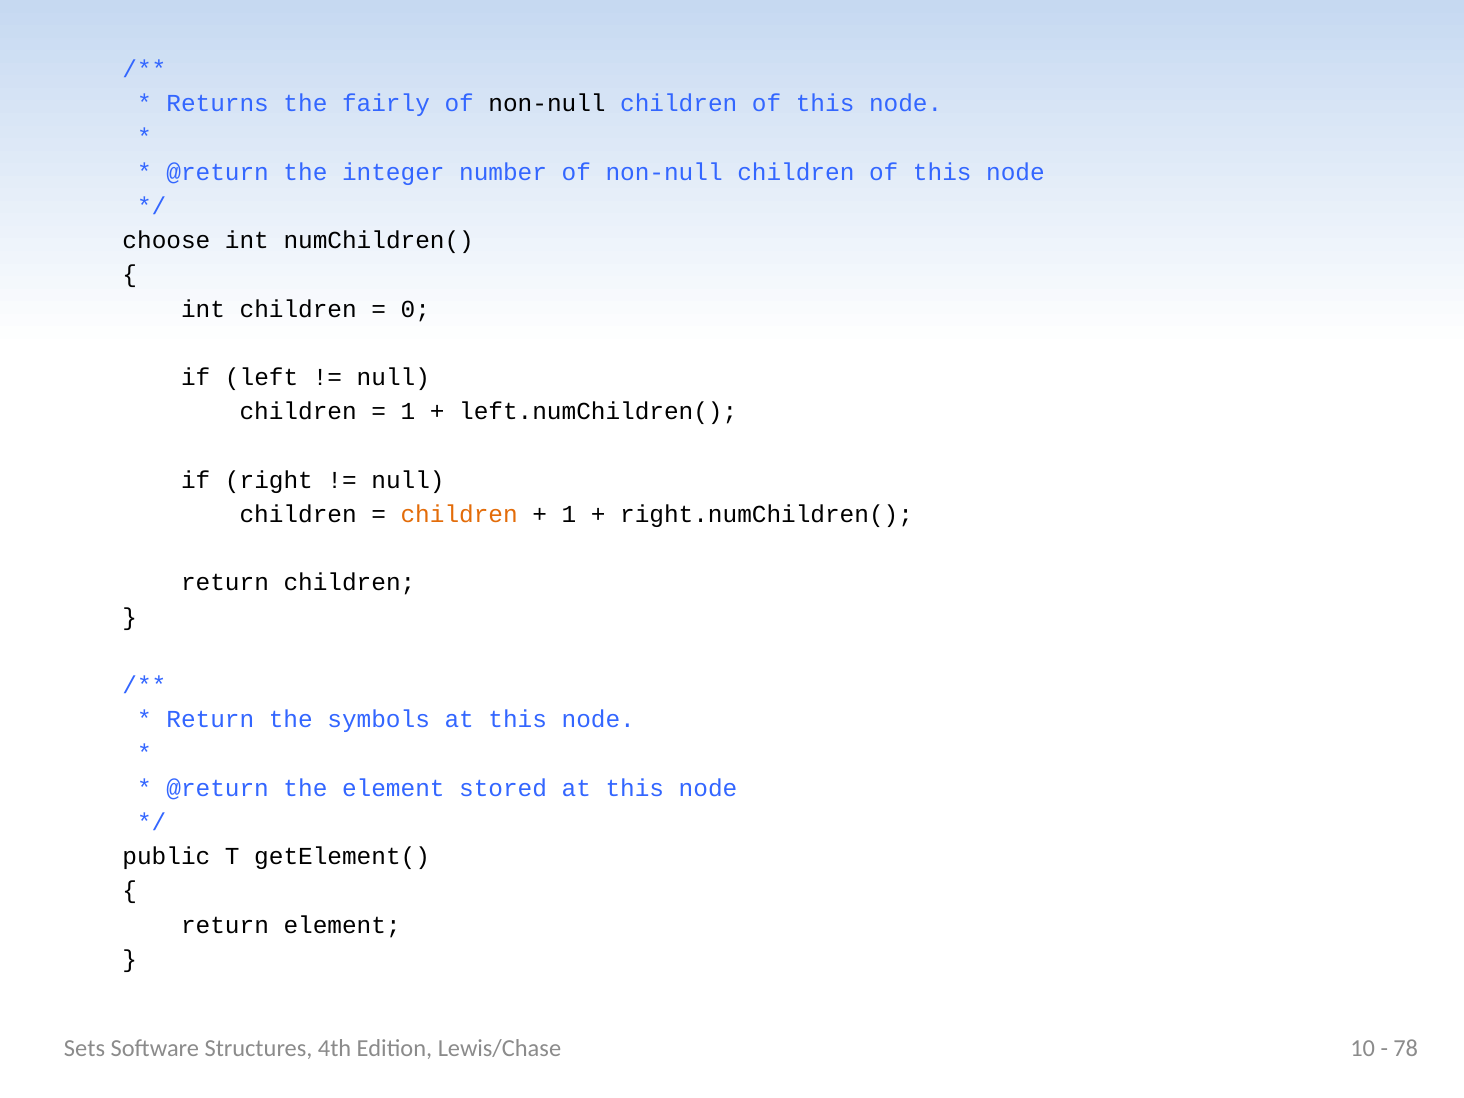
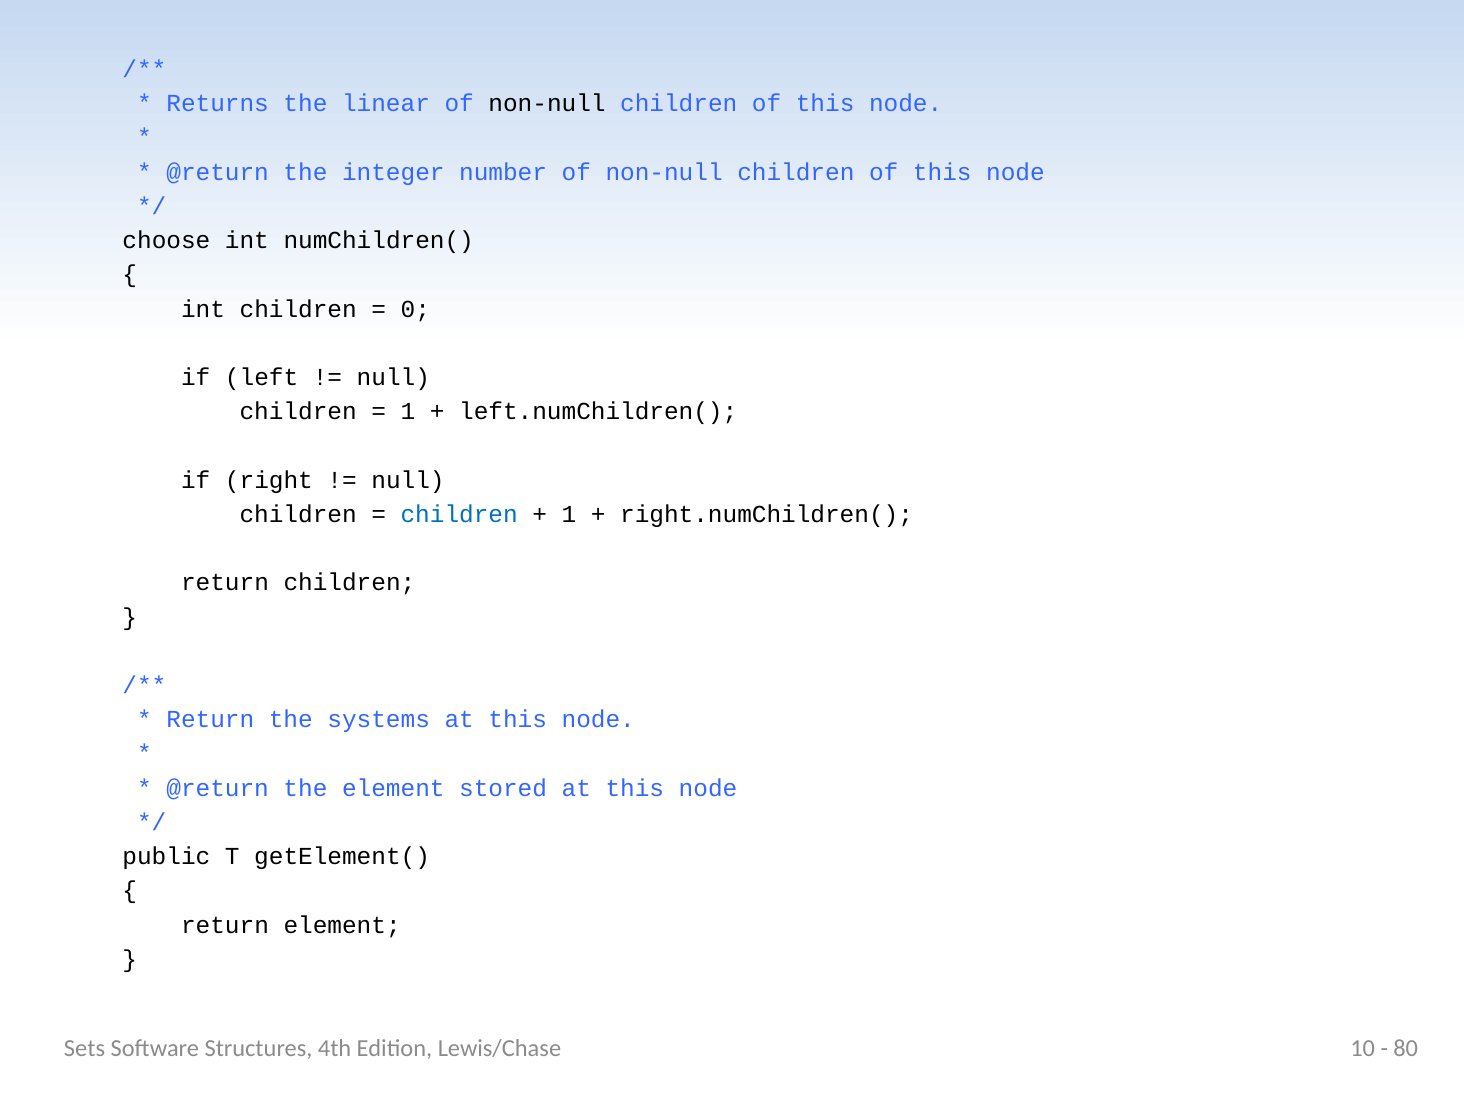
fairly: fairly -> linear
children at (459, 514) colour: orange -> blue
symbols: symbols -> systems
78: 78 -> 80
